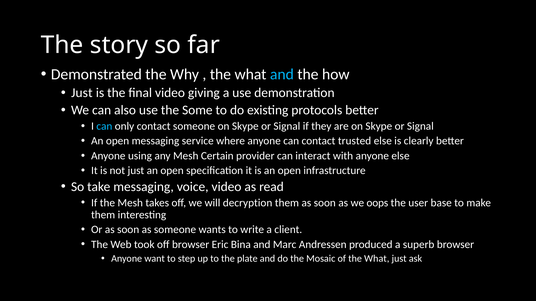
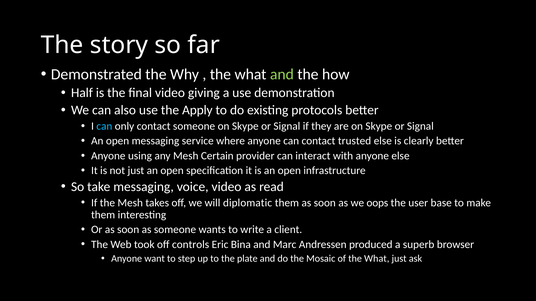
and at (282, 75) colour: light blue -> light green
Just at (82, 93): Just -> Half
Some: Some -> Apply
decryption: decryption -> diplomatic
off browser: browser -> controls
